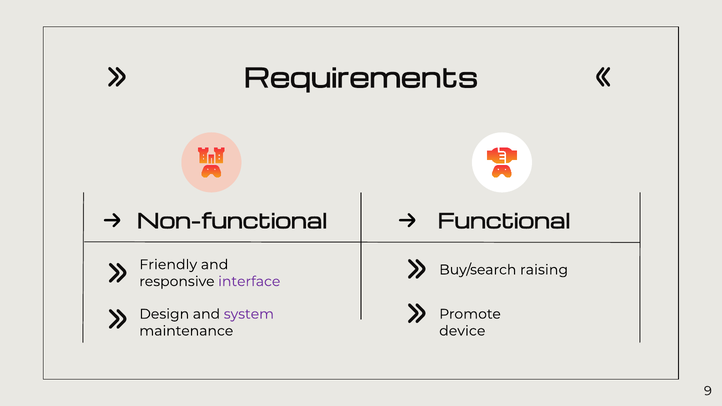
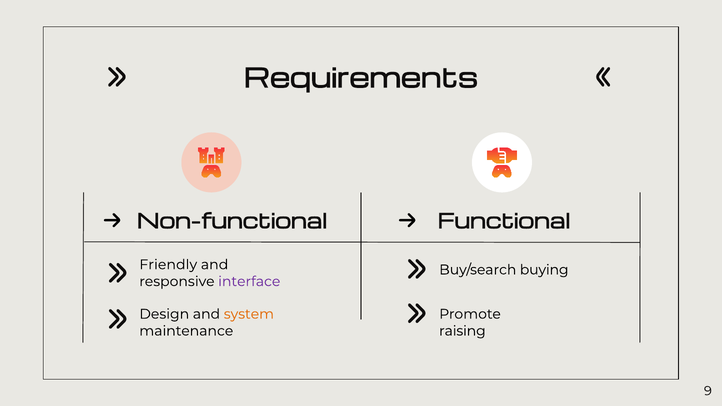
raising: raising -> buying
system colour: purple -> orange
device: device -> raising
